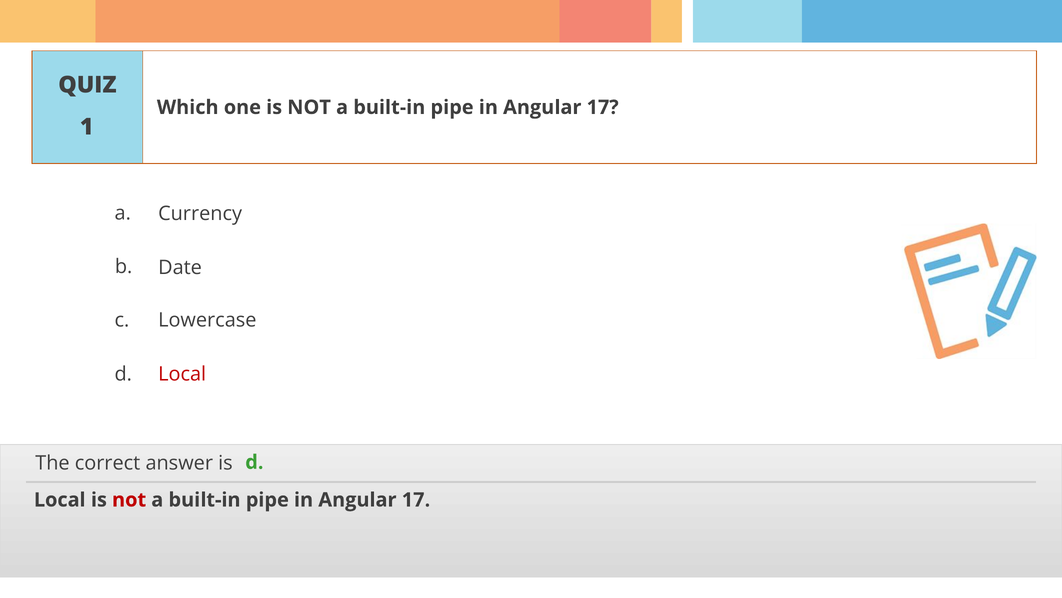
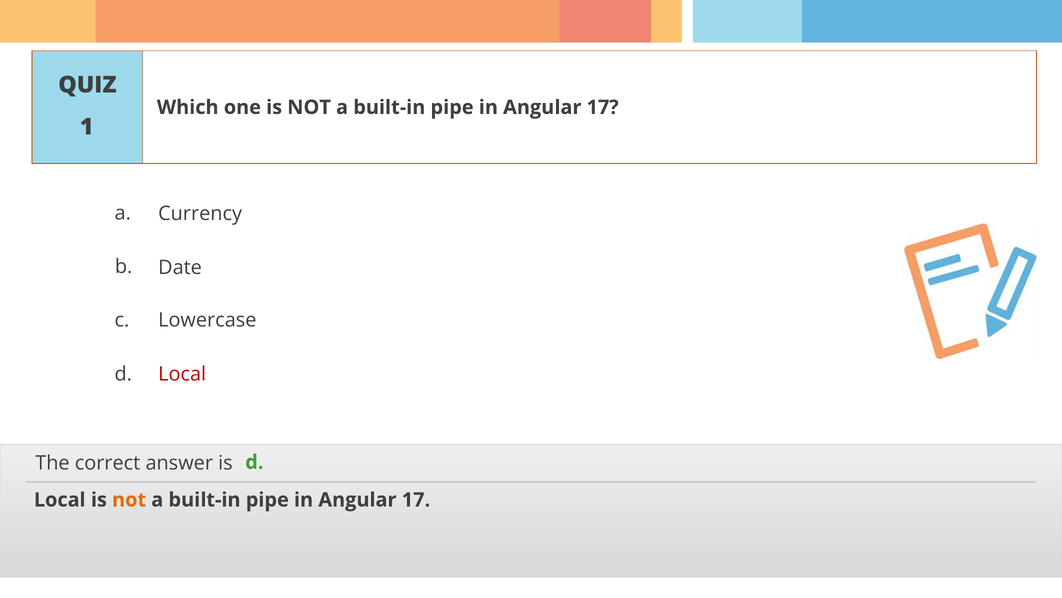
not at (129, 499) colour: red -> orange
